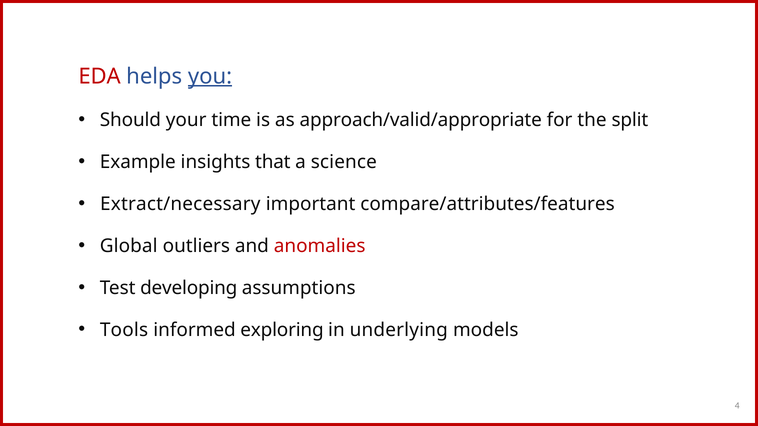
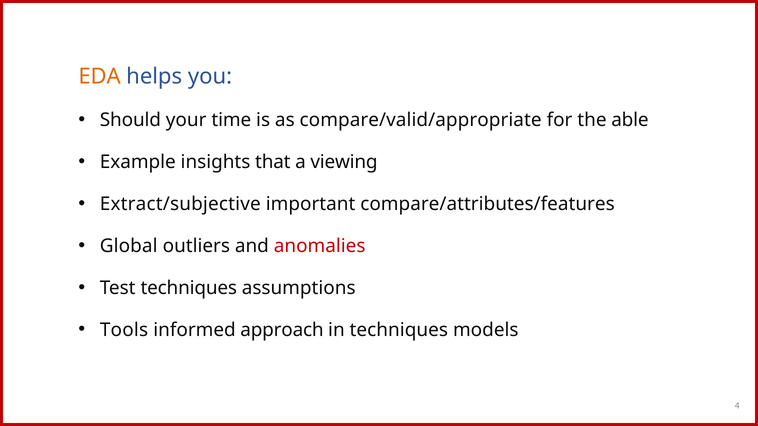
EDA colour: red -> orange
you underline: present -> none
approach/valid/appropriate: approach/valid/appropriate -> compare/valid/appropriate
split: split -> able
science: science -> viewing
Extract/necessary: Extract/necessary -> Extract/subjective
Test developing: developing -> techniques
exploring: exploring -> approach
in underlying: underlying -> techniques
